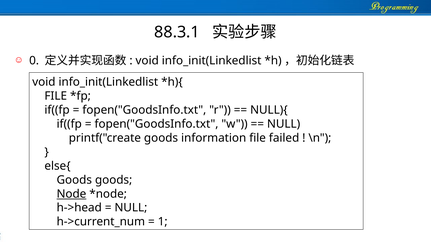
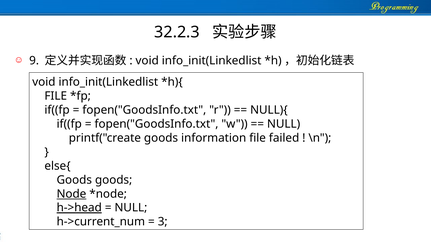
88.3.1: 88.3.1 -> 32.2.3
0: 0 -> 9
h->head underline: none -> present
1: 1 -> 3
